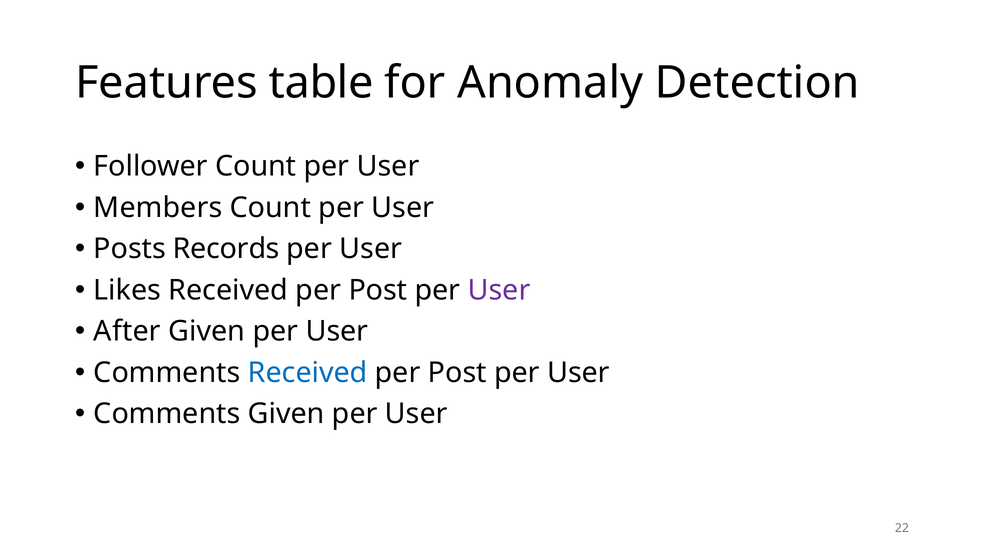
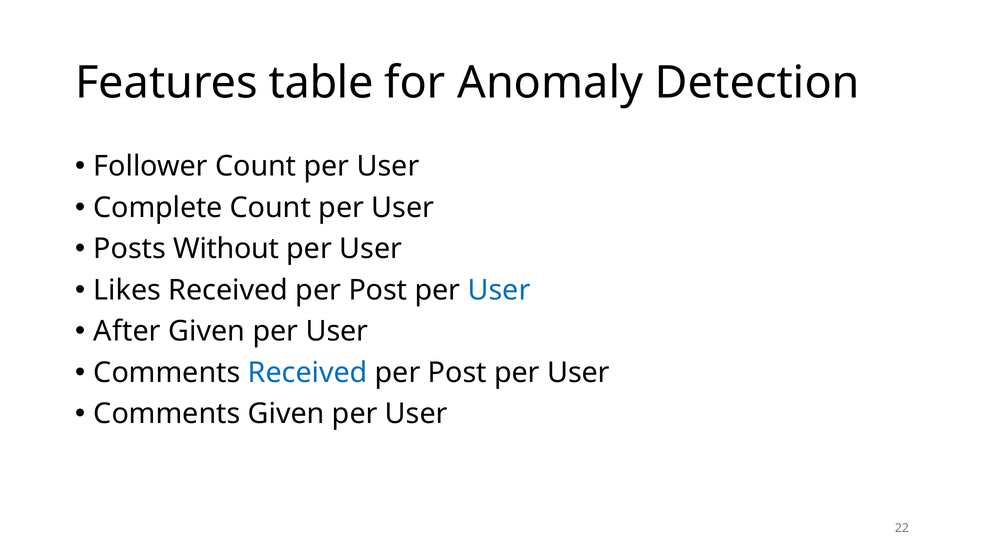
Members: Members -> Complete
Records: Records -> Without
User at (499, 290) colour: purple -> blue
